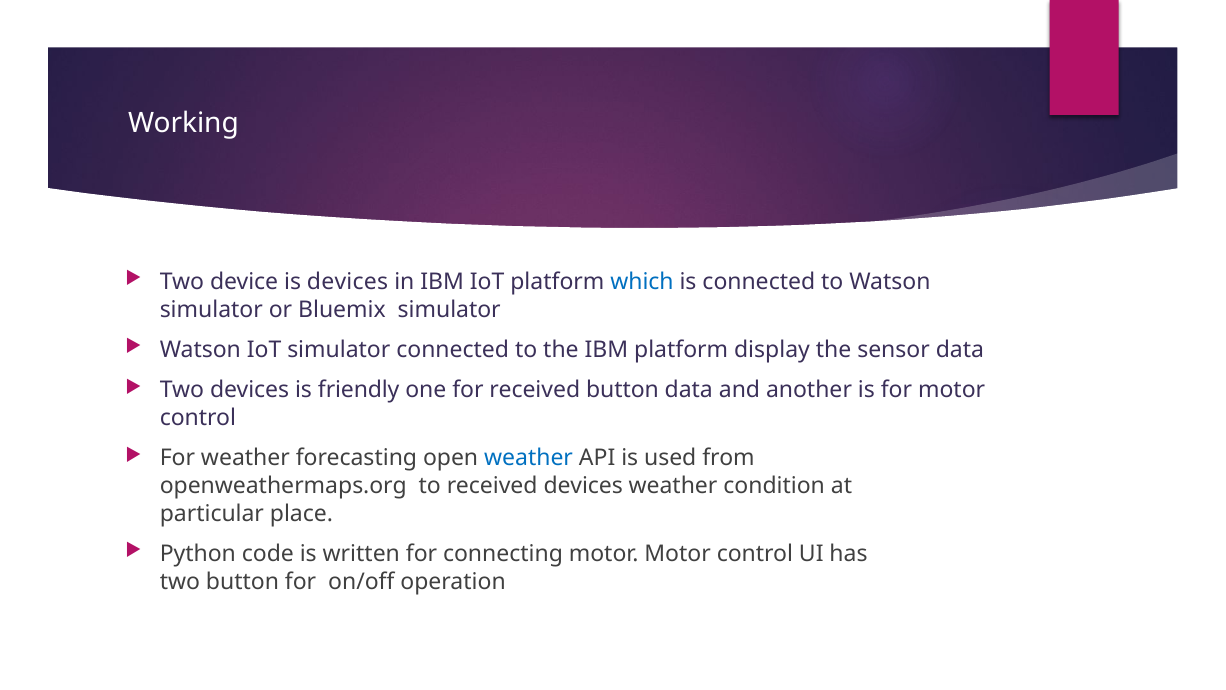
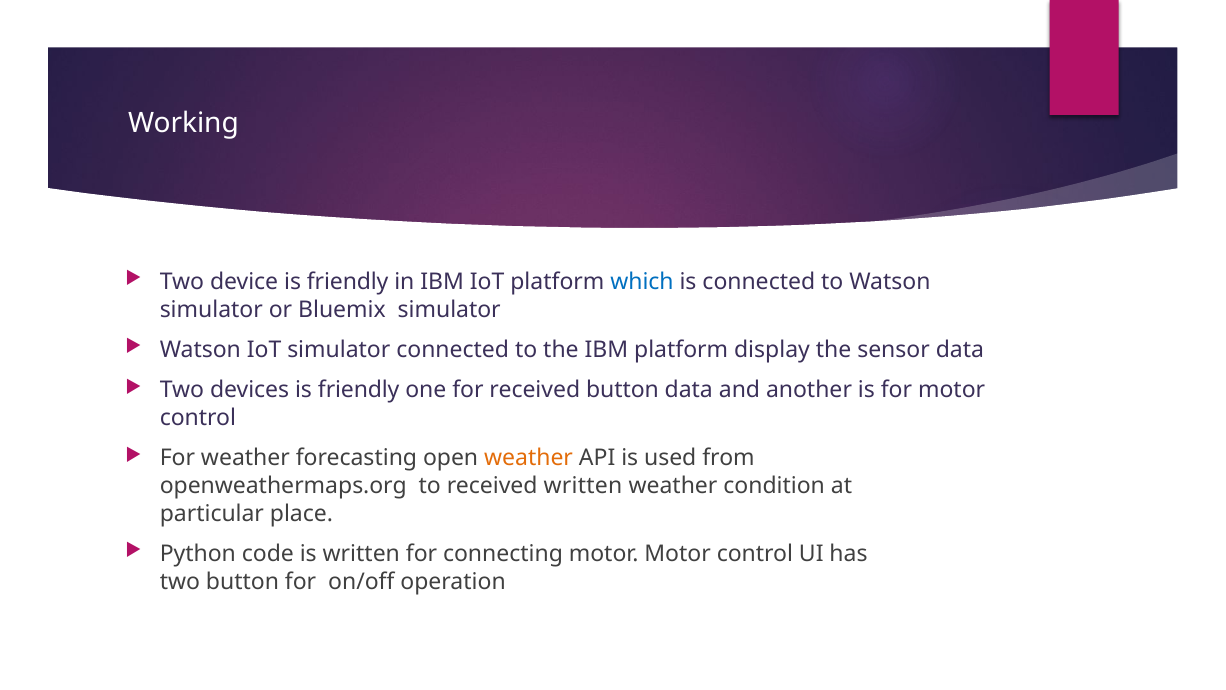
device is devices: devices -> friendly
weather at (529, 458) colour: blue -> orange
received devices: devices -> written
